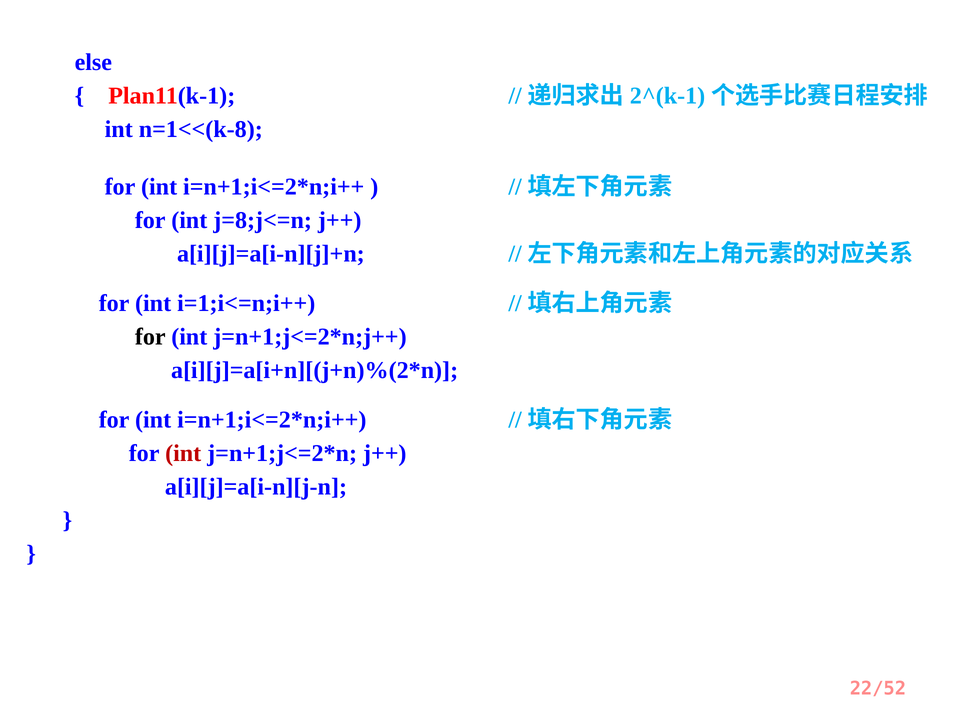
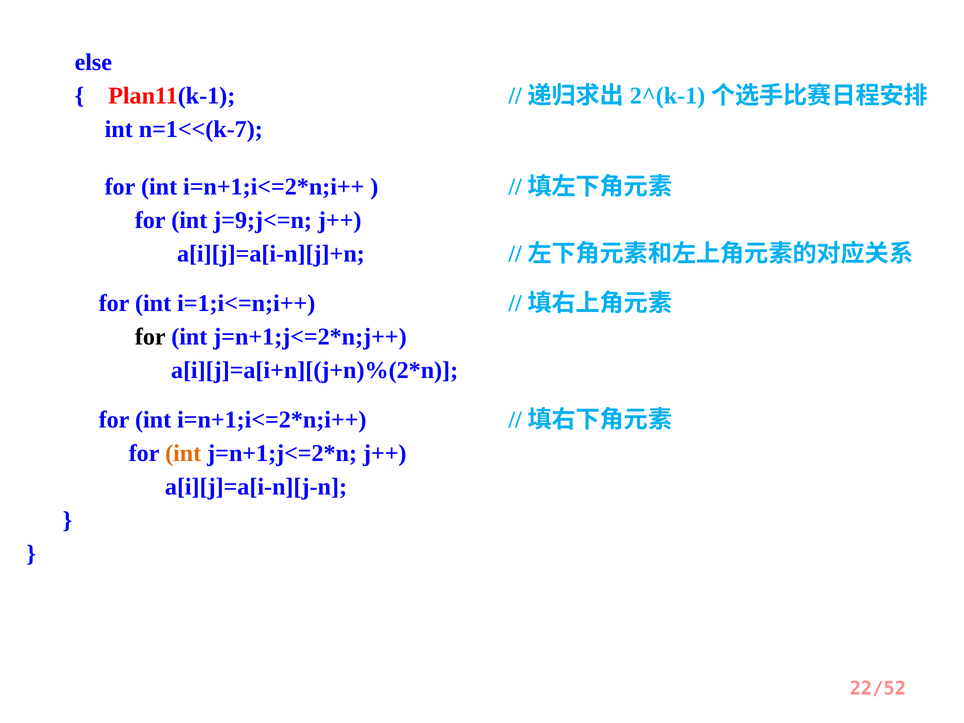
n=1<<(k-8: n=1<<(k-8 -> n=1<<(k-7
j=8;j<=n: j=8;j<=n -> j=9;j<=n
int at (183, 453) colour: red -> orange
